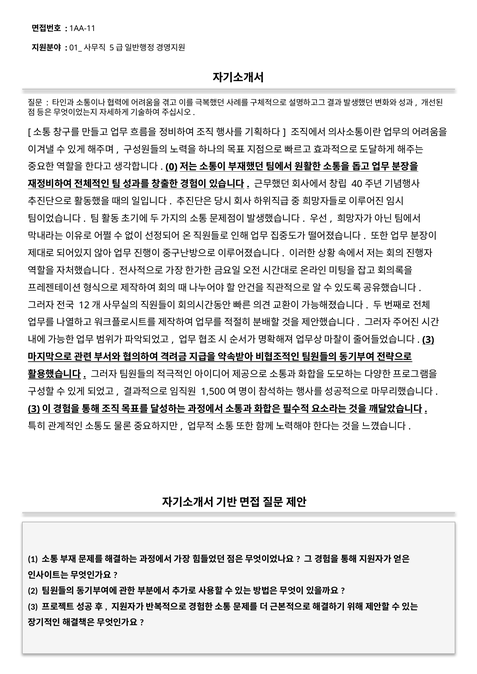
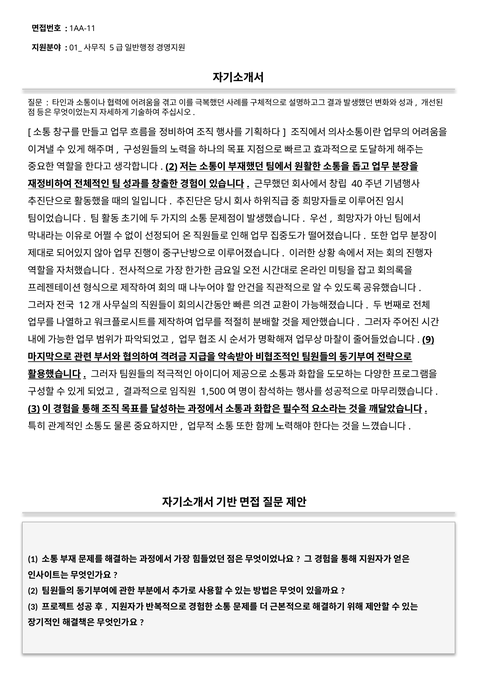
0 at (171, 167): 0 -> 2
3 at (428, 340): 3 -> 9
